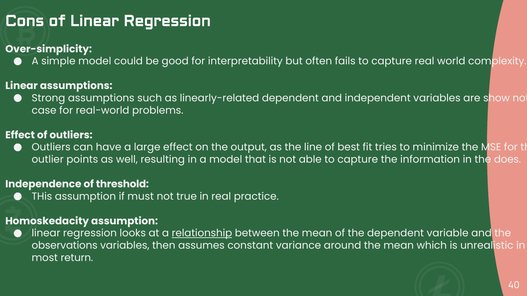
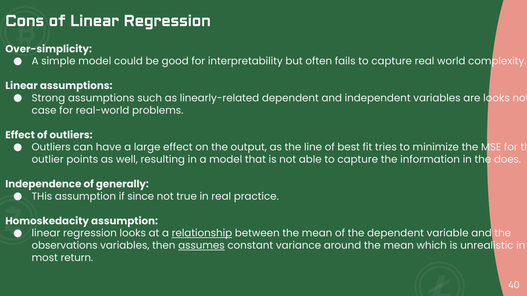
are show: show -> looks
threshold: threshold -> generally
must: must -> since
assumes underline: none -> present
